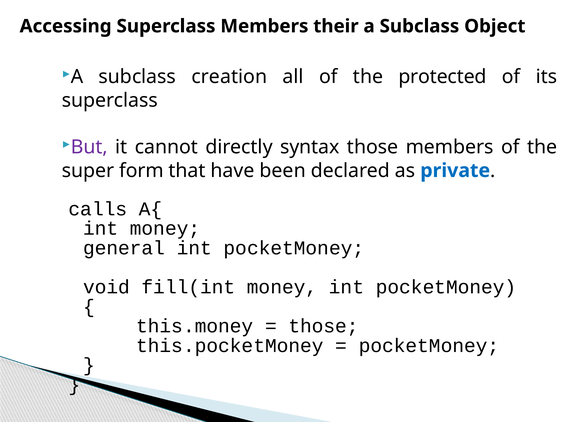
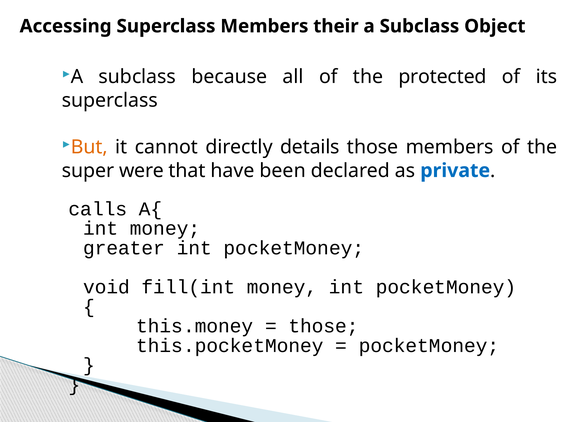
creation: creation -> because
But colour: purple -> orange
syntax: syntax -> details
form: form -> were
general: general -> greater
